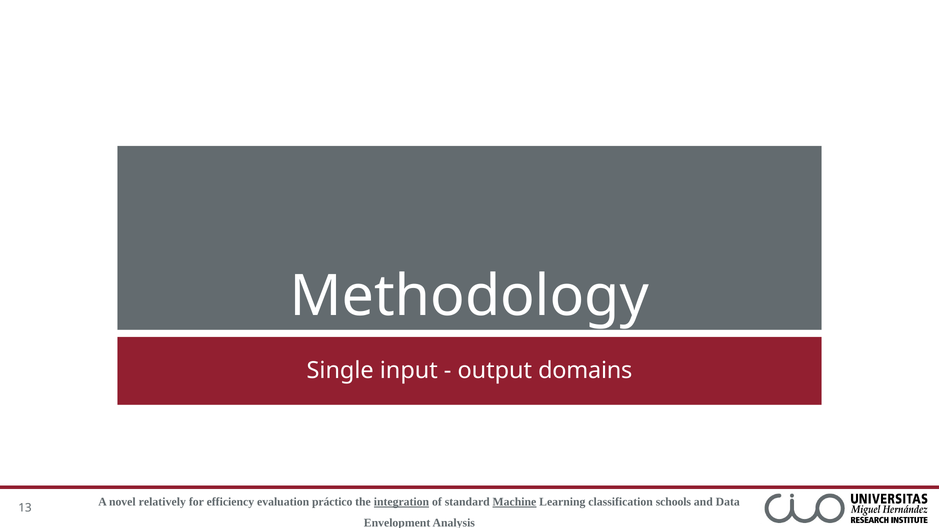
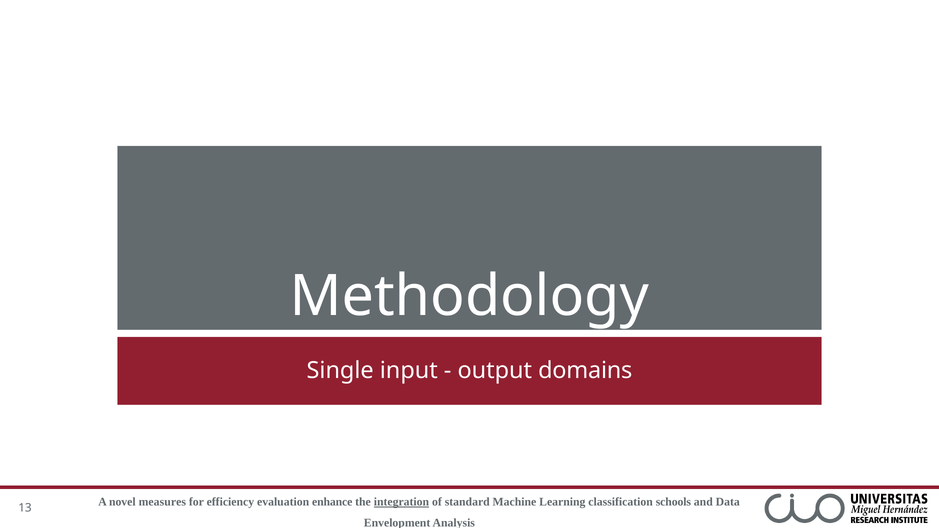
relatively: relatively -> measures
práctico: práctico -> enhance
Machine underline: present -> none
